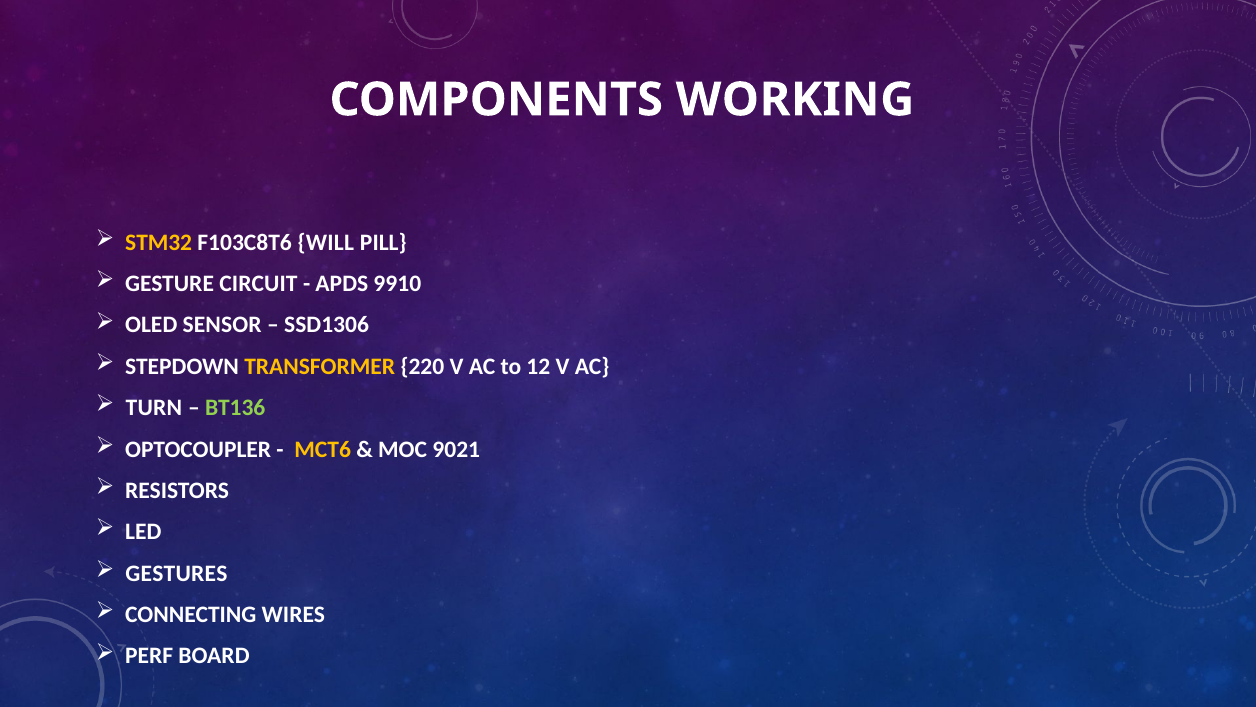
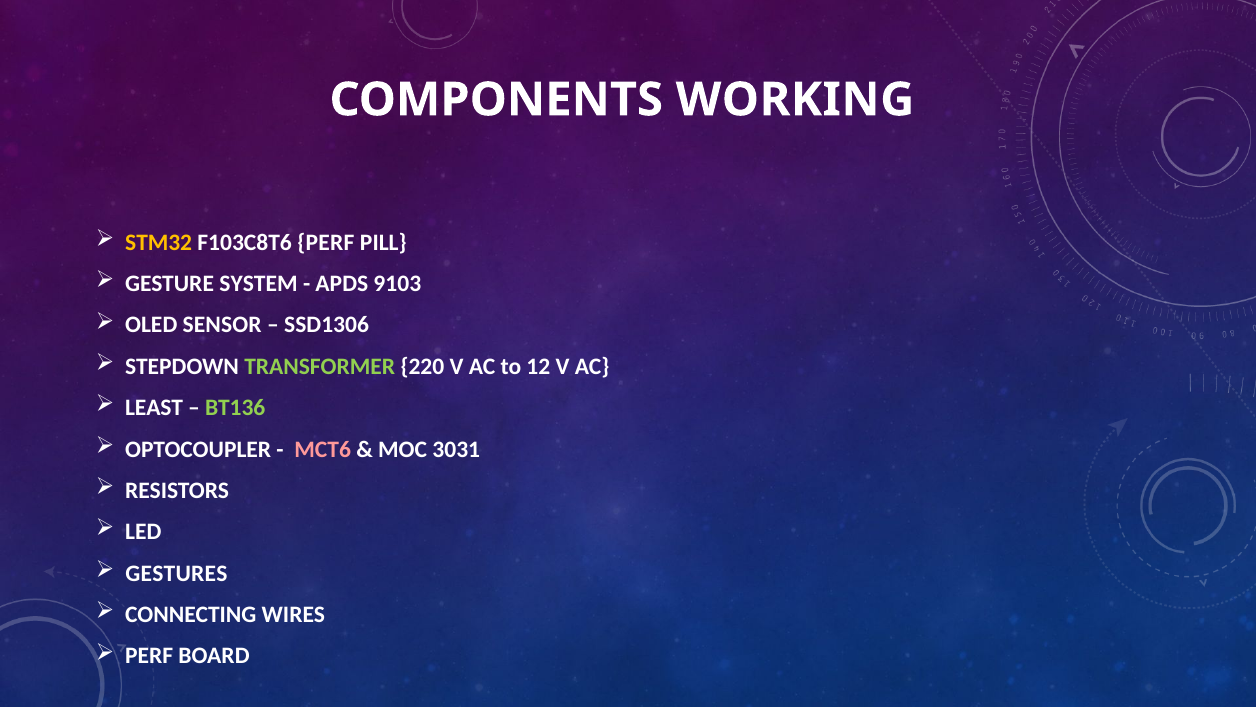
F103C8T6 WILL: WILL -> PERF
CIRCUIT: CIRCUIT -> SYSTEM
9910: 9910 -> 9103
TRANSFORMER colour: yellow -> light green
TURN: TURN -> LEAST
MCT6 colour: yellow -> pink
9021: 9021 -> 3031
